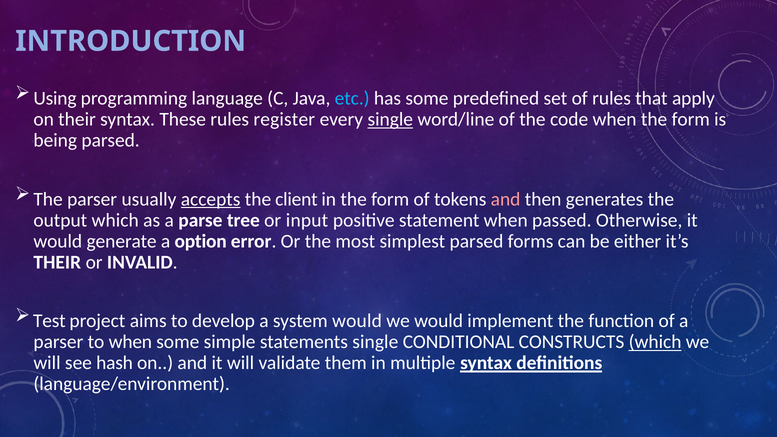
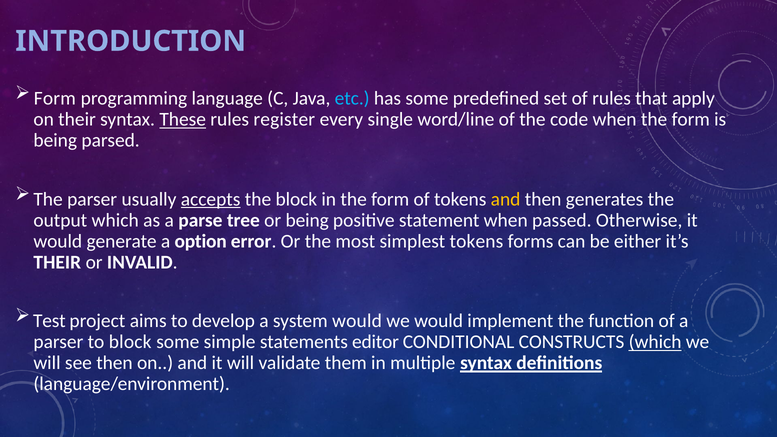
Using at (55, 99): Using -> Form
These underline: none -> present
single at (390, 120) underline: present -> none
the client: client -> block
and at (506, 199) colour: pink -> yellow
or input: input -> being
simplest parsed: parsed -> tokens
to when: when -> block
statements single: single -> editor
see hash: hash -> then
